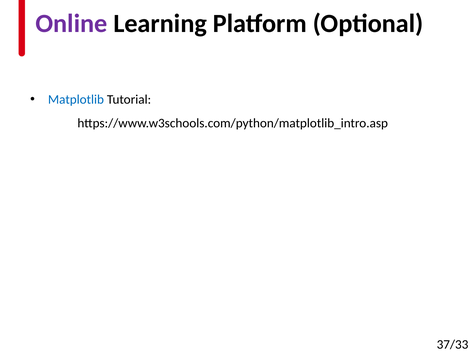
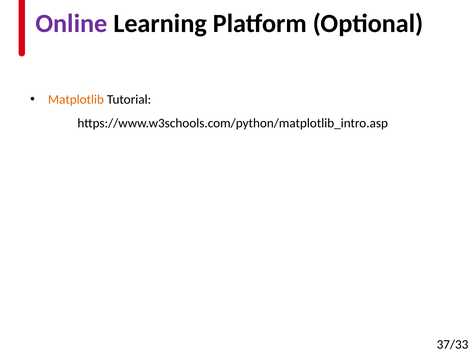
Matplotlib colour: blue -> orange
